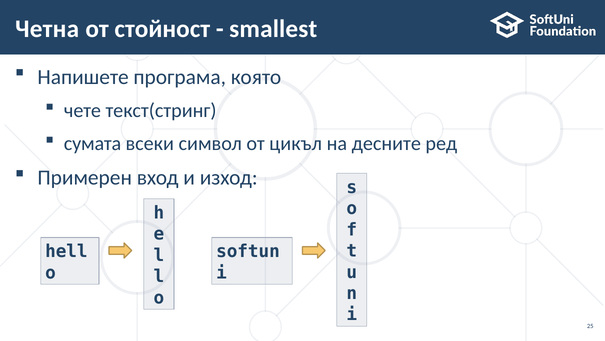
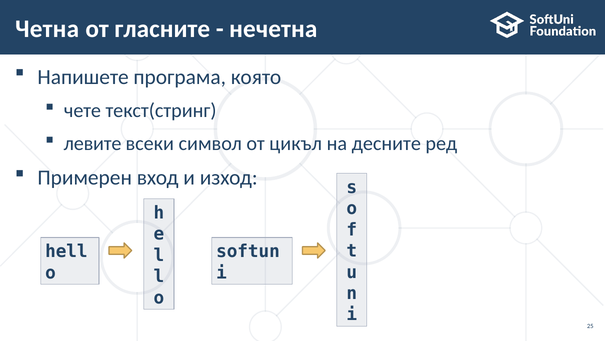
стойност: стойност -> гласните
smallest: smallest -> нечетна
сумата: сумата -> левите
